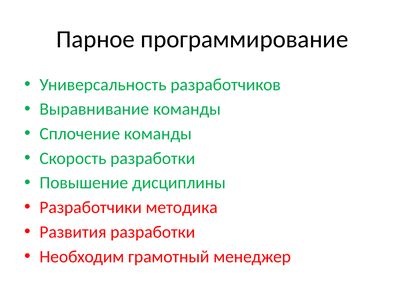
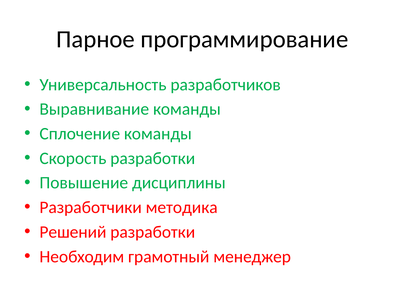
Развития: Развития -> Решений
